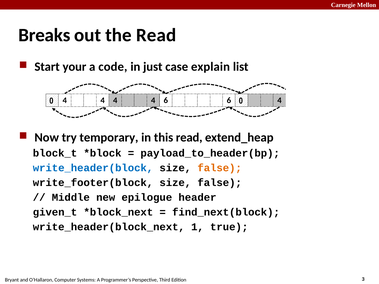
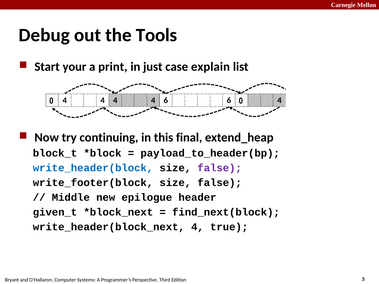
Breaks: Breaks -> Debug
the Read: Read -> Tools
code: code -> print
temporary: temporary -> continuing
this read: read -> final
false at (220, 168) colour: orange -> purple
write_header(block_next 1: 1 -> 4
